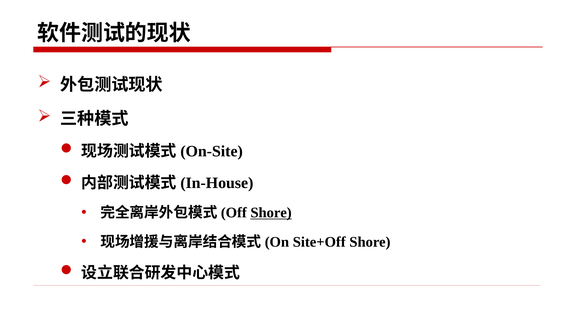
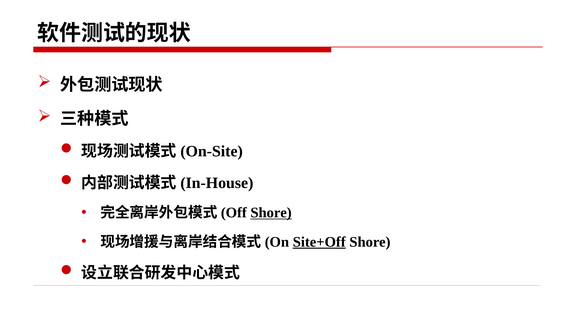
Site+Off underline: none -> present
